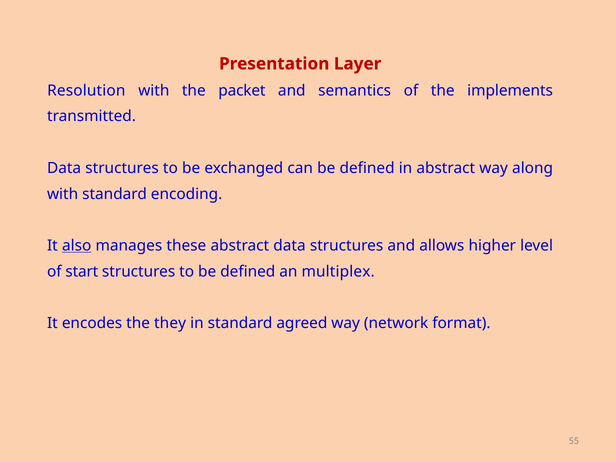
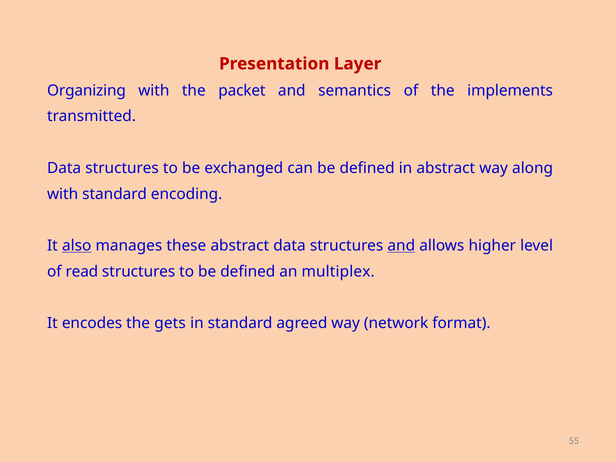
Resolution: Resolution -> Organizing
and at (401, 246) underline: none -> present
start: start -> read
they: they -> gets
